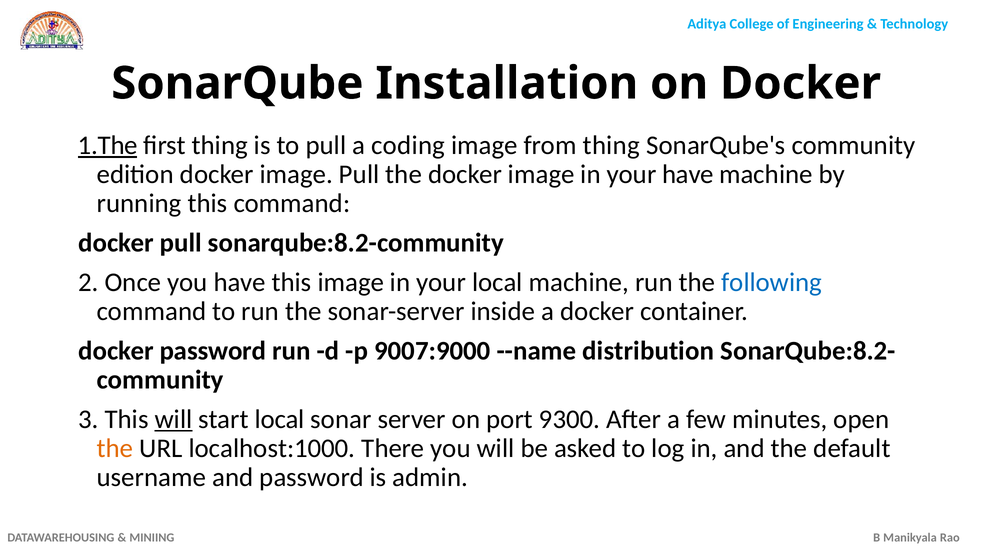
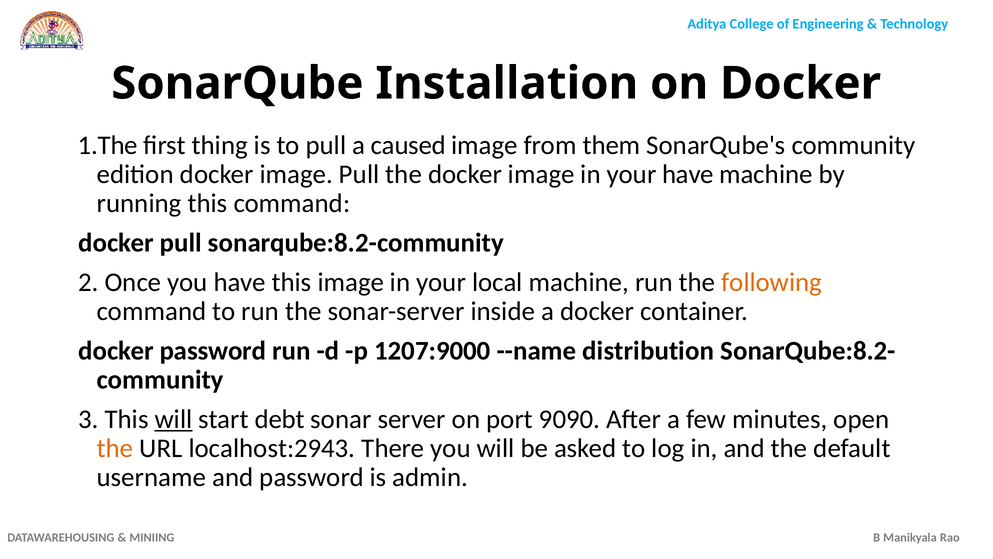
1.The underline: present -> none
coding: coding -> caused
from thing: thing -> them
following colour: blue -> orange
9007:9000: 9007:9000 -> 1207:9000
start local: local -> debt
9300: 9300 -> 9090
localhost:1000: localhost:1000 -> localhost:2943
